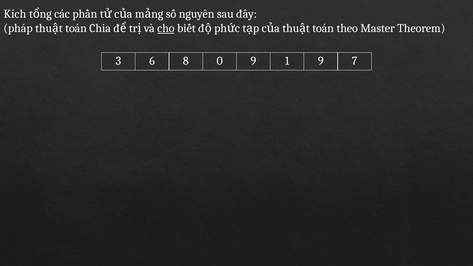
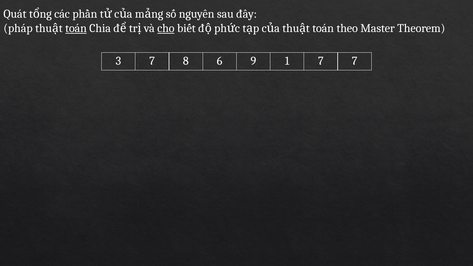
Kích: Kích -> Quát
toán at (76, 28) underline: none -> present
3 6: 6 -> 7
0: 0 -> 6
1 9: 9 -> 7
